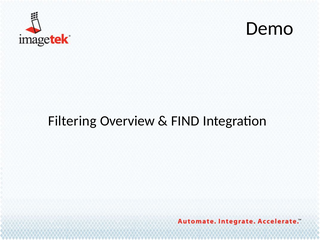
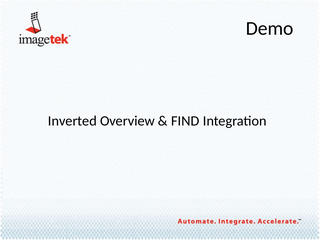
Filtering: Filtering -> Inverted
